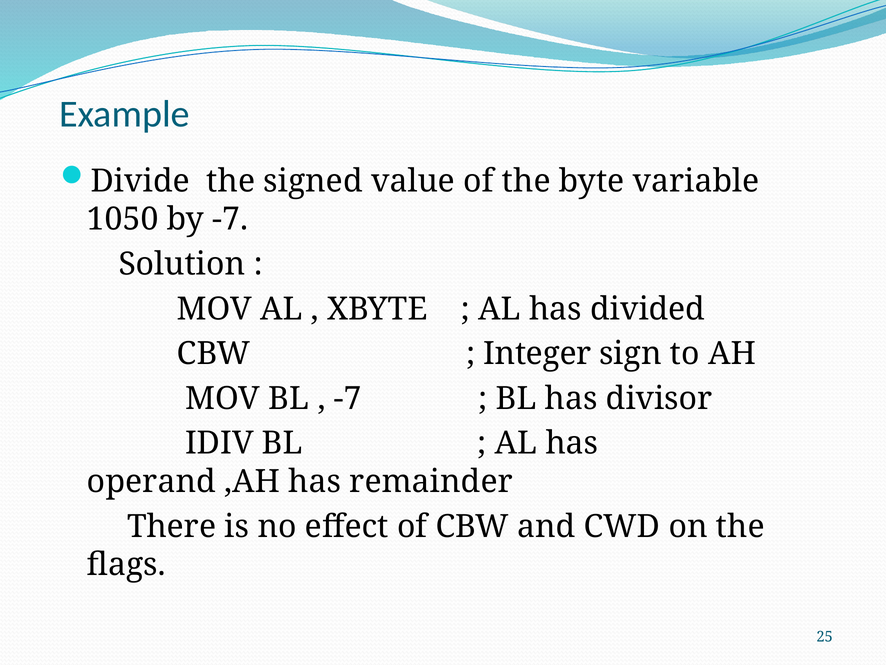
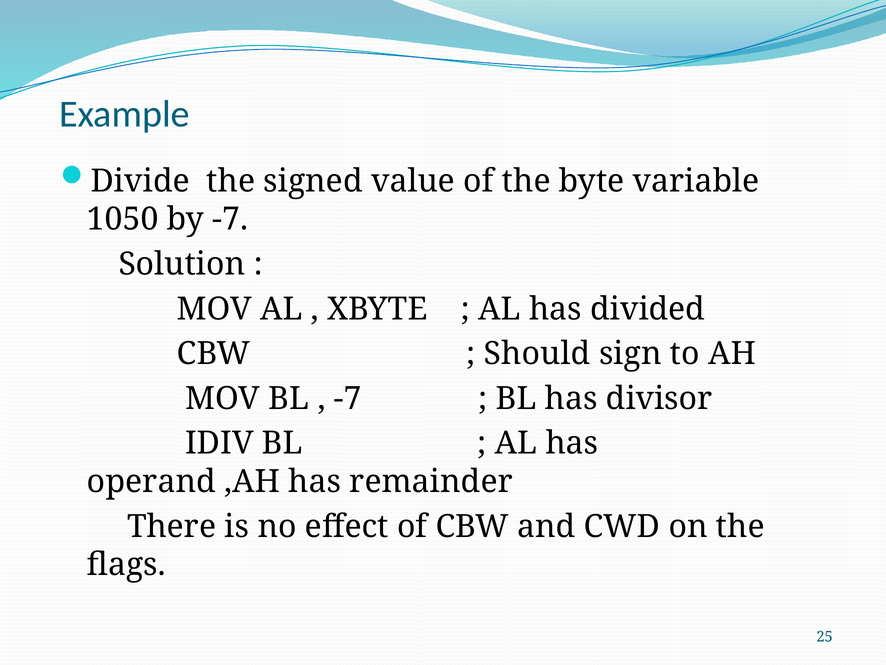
Integer: Integer -> Should
